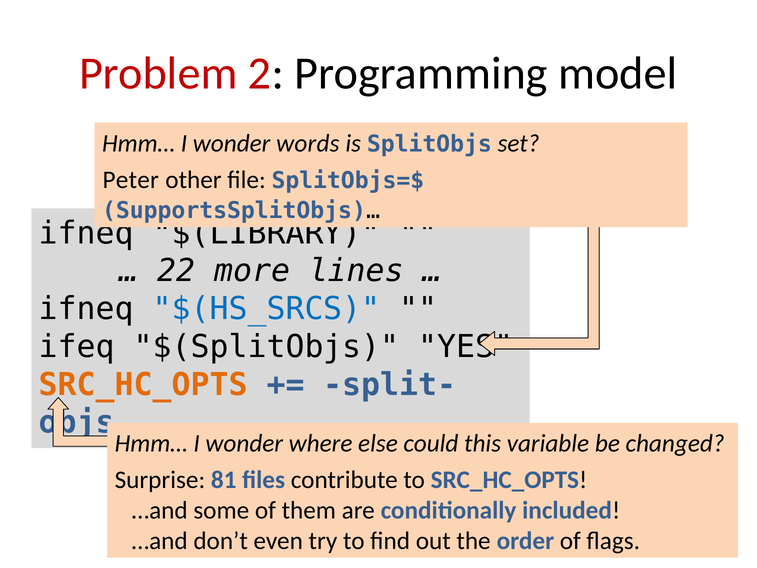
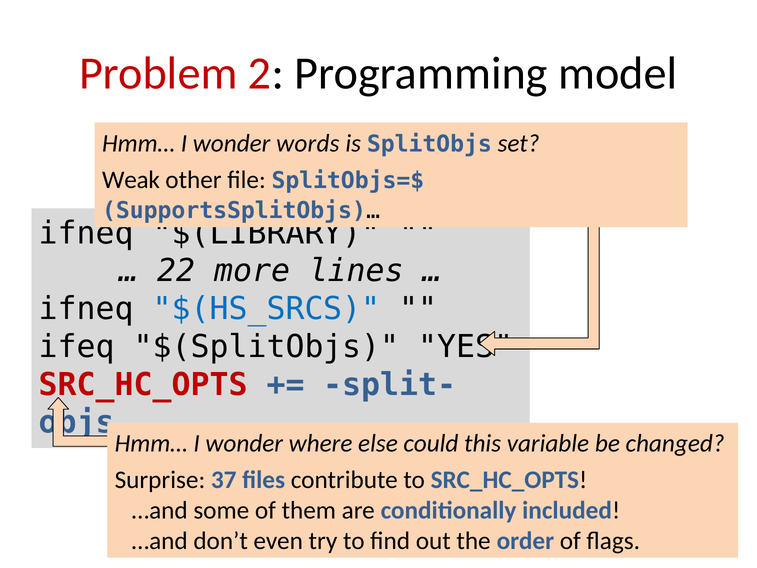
Peter: Peter -> Weak
SRC_HC_OPTS at (143, 384) colour: orange -> red
81: 81 -> 37
